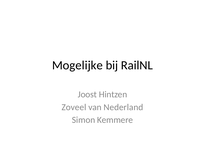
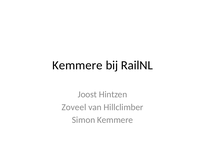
Mogelijke at (77, 65): Mogelijke -> Kemmere
Nederland: Nederland -> Hillclimber
